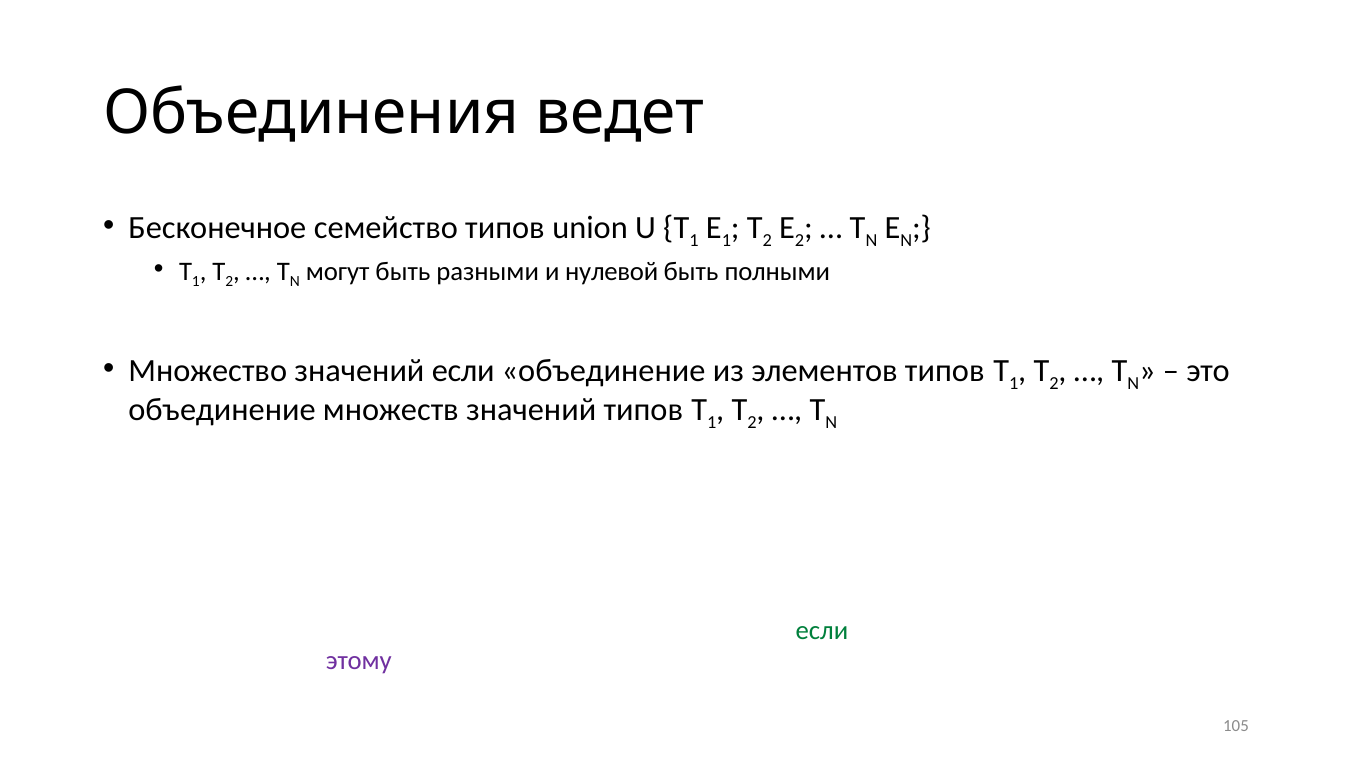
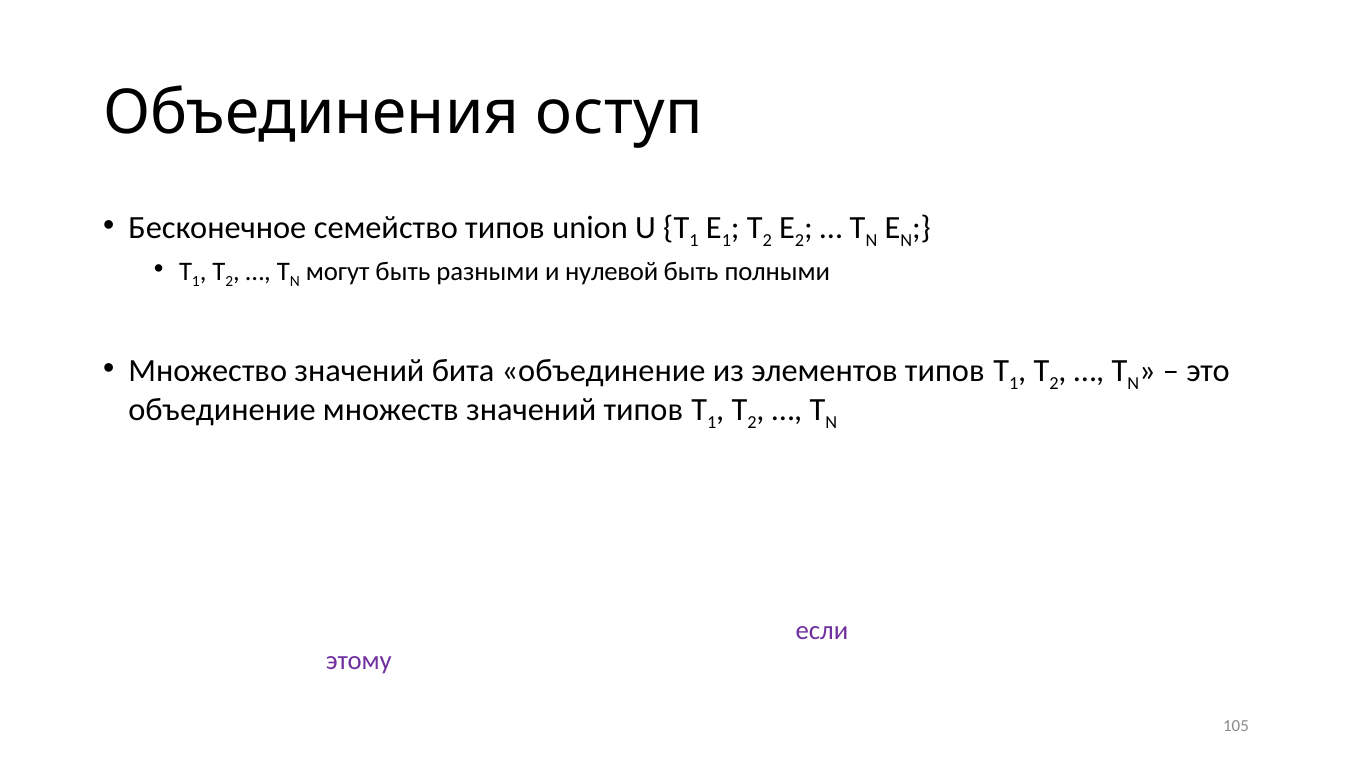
ведет: ведет -> оступ
значений если: если -> бита
если at (822, 631) colour: green -> purple
